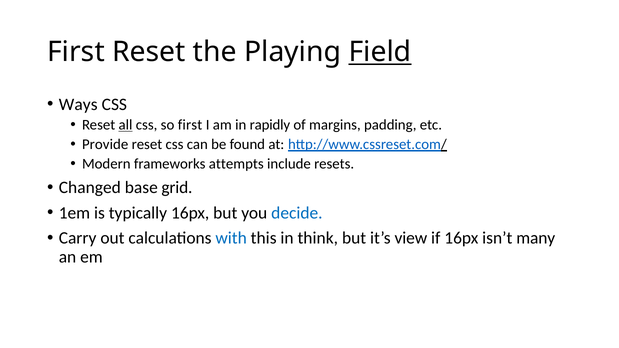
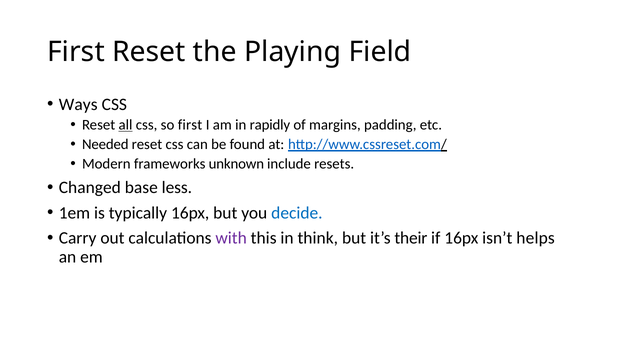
Field underline: present -> none
Provide: Provide -> Needed
attempts: attempts -> unknown
grid: grid -> less
with colour: blue -> purple
view: view -> their
many: many -> helps
